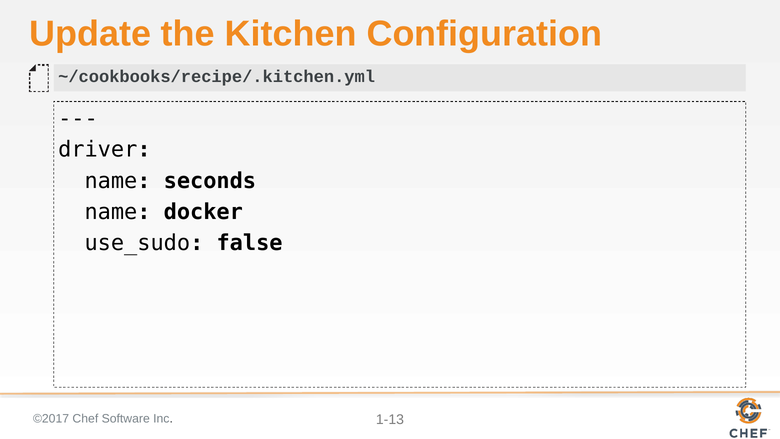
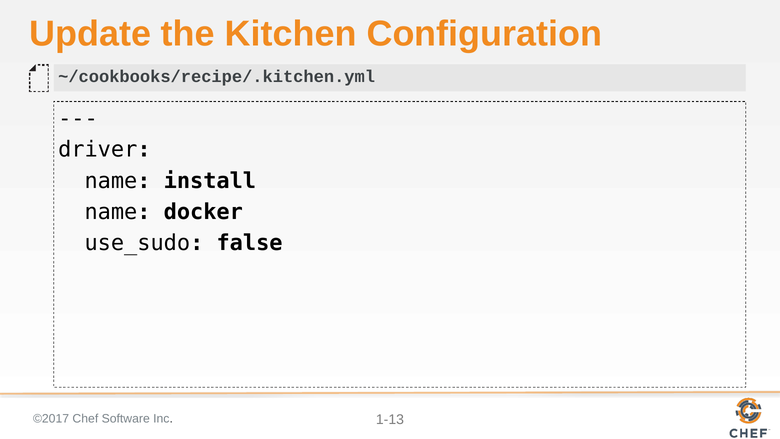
seconds: seconds -> install
